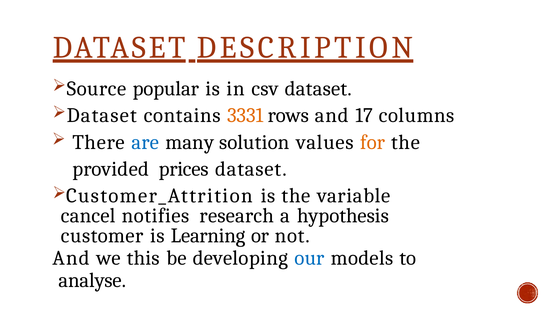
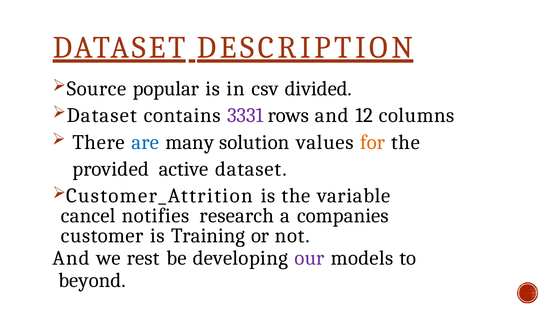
csv dataset: dataset -> divided
3331 colour: orange -> purple
17: 17 -> 12
prices: prices -> active
hypothesis: hypothesis -> companies
Learning: Learning -> Training
this: this -> rest
our colour: blue -> purple
analyse: analyse -> beyond
